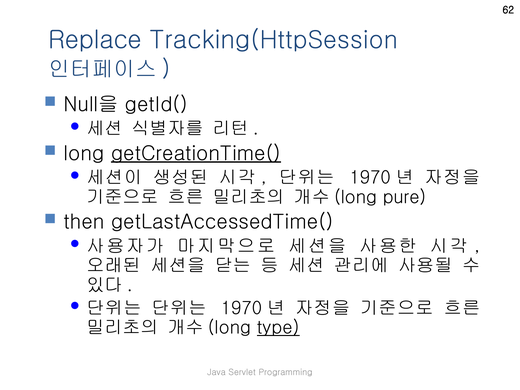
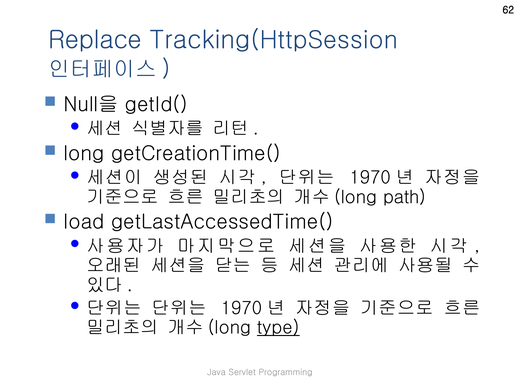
getCreationTime( underline: present -> none
pure: pure -> path
then: then -> load
